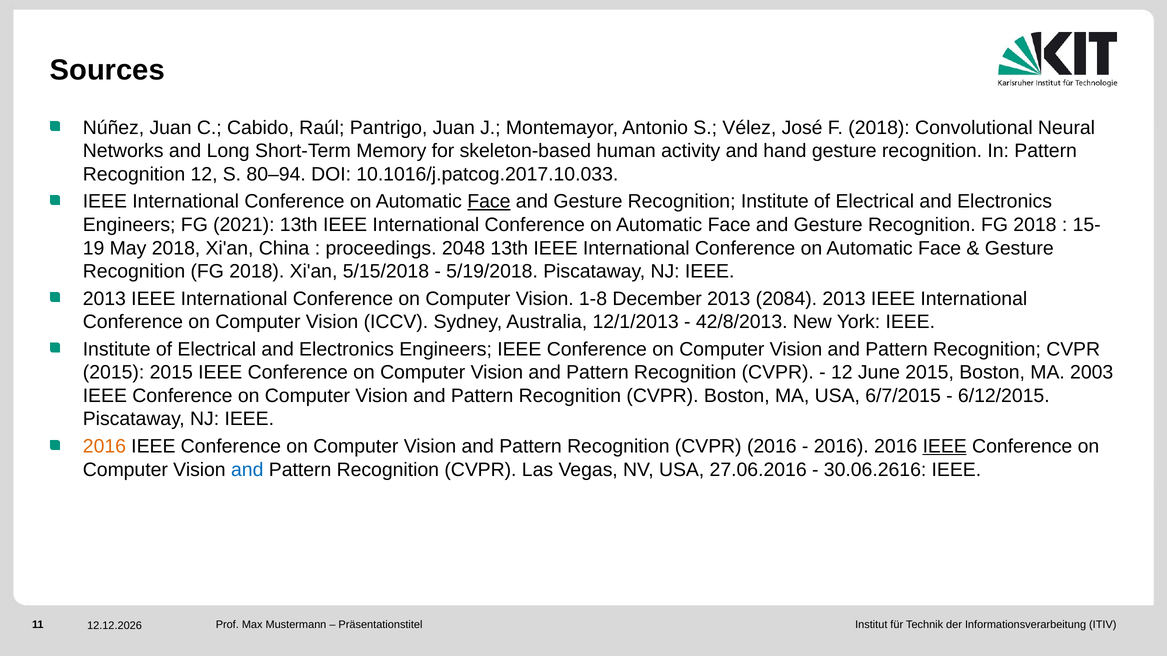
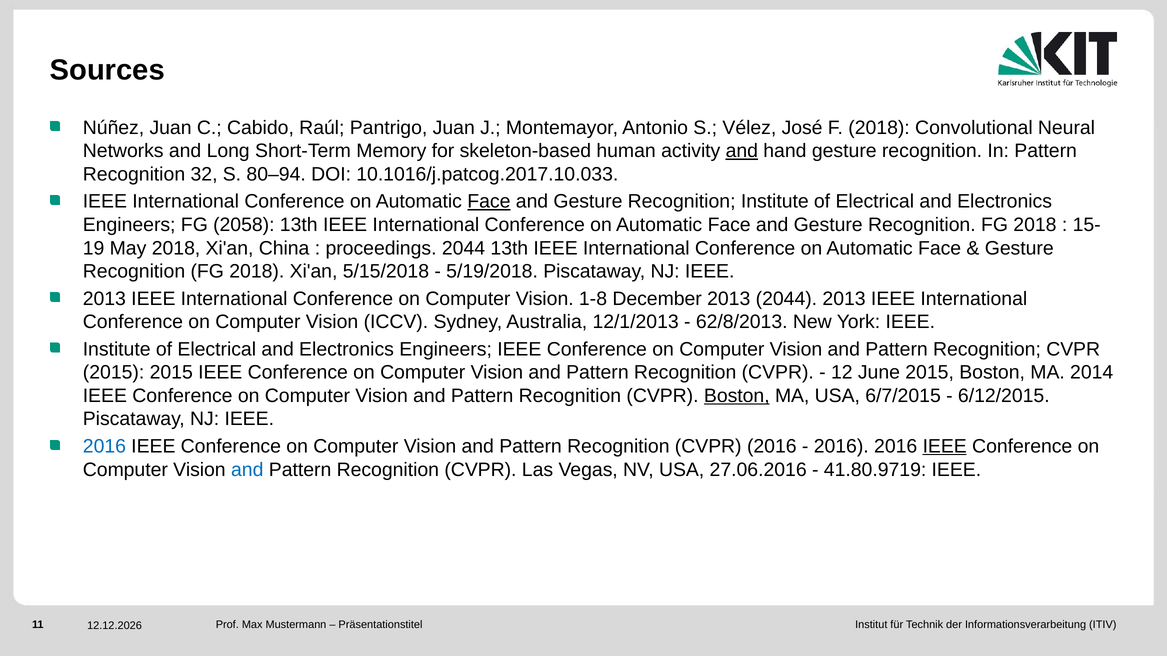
and at (742, 151) underline: none -> present
Recognition 12: 12 -> 32
2021: 2021 -> 2058
proceedings 2048: 2048 -> 2044
2013 2084: 2084 -> 2044
42/8/2013: 42/8/2013 -> 62/8/2013
2003: 2003 -> 2014
Boston at (737, 396) underline: none -> present
2016 at (104, 447) colour: orange -> blue
30.06.2616: 30.06.2616 -> 41.80.9719
